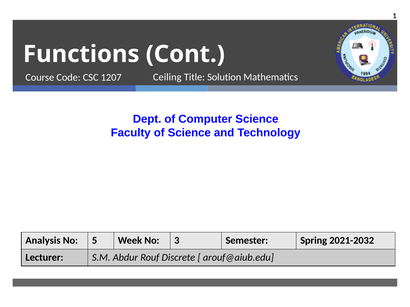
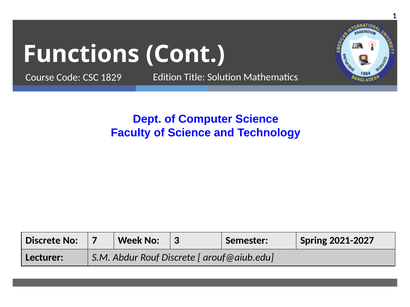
Ceiling: Ceiling -> Edition
1207: 1207 -> 1829
Analysis at (43, 241): Analysis -> Discrete
5: 5 -> 7
2021-2032: 2021-2032 -> 2021-2027
